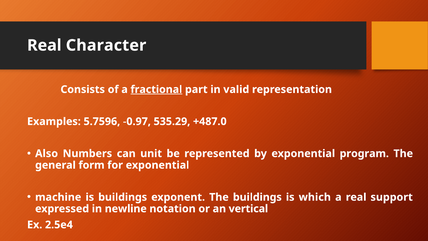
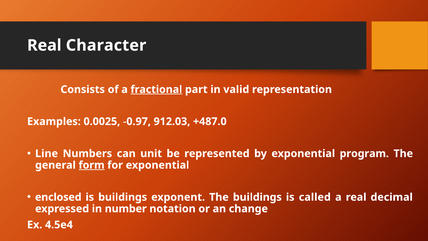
5.7596: 5.7596 -> 0.0025
535.29: 535.29 -> 912.03
Also: Also -> Line
form underline: none -> present
machine: machine -> enclosed
which: which -> called
support: support -> decimal
newline: newline -> number
vertical: vertical -> change
2.5e4: 2.5e4 -> 4.5e4
